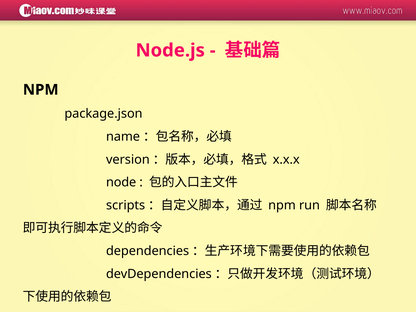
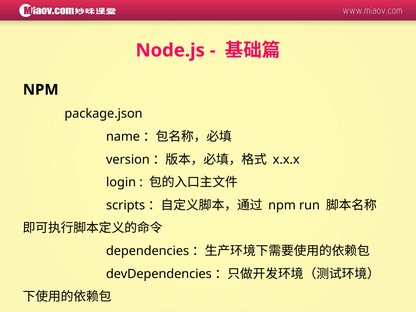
node: node -> login
